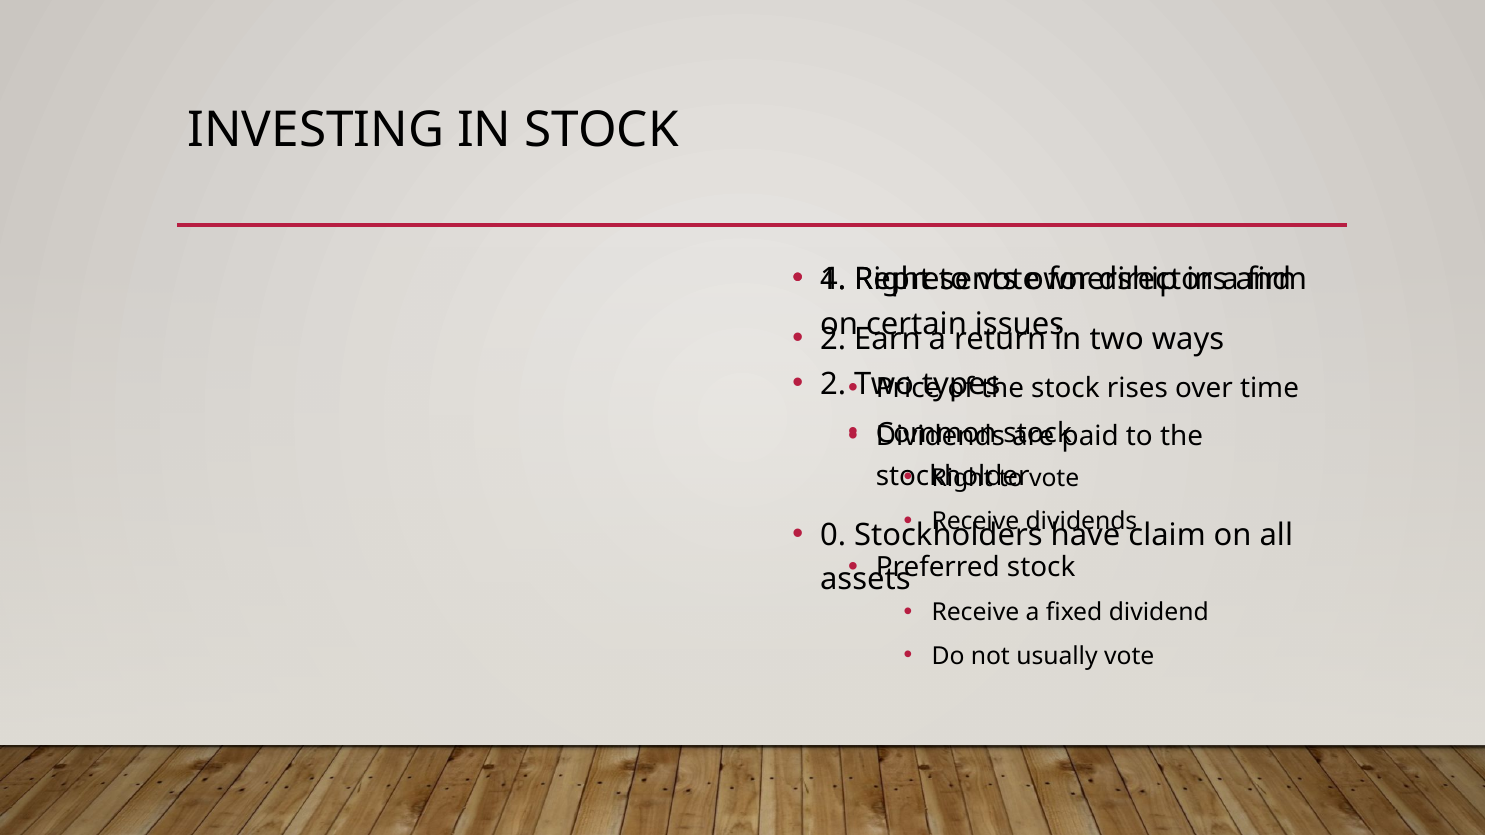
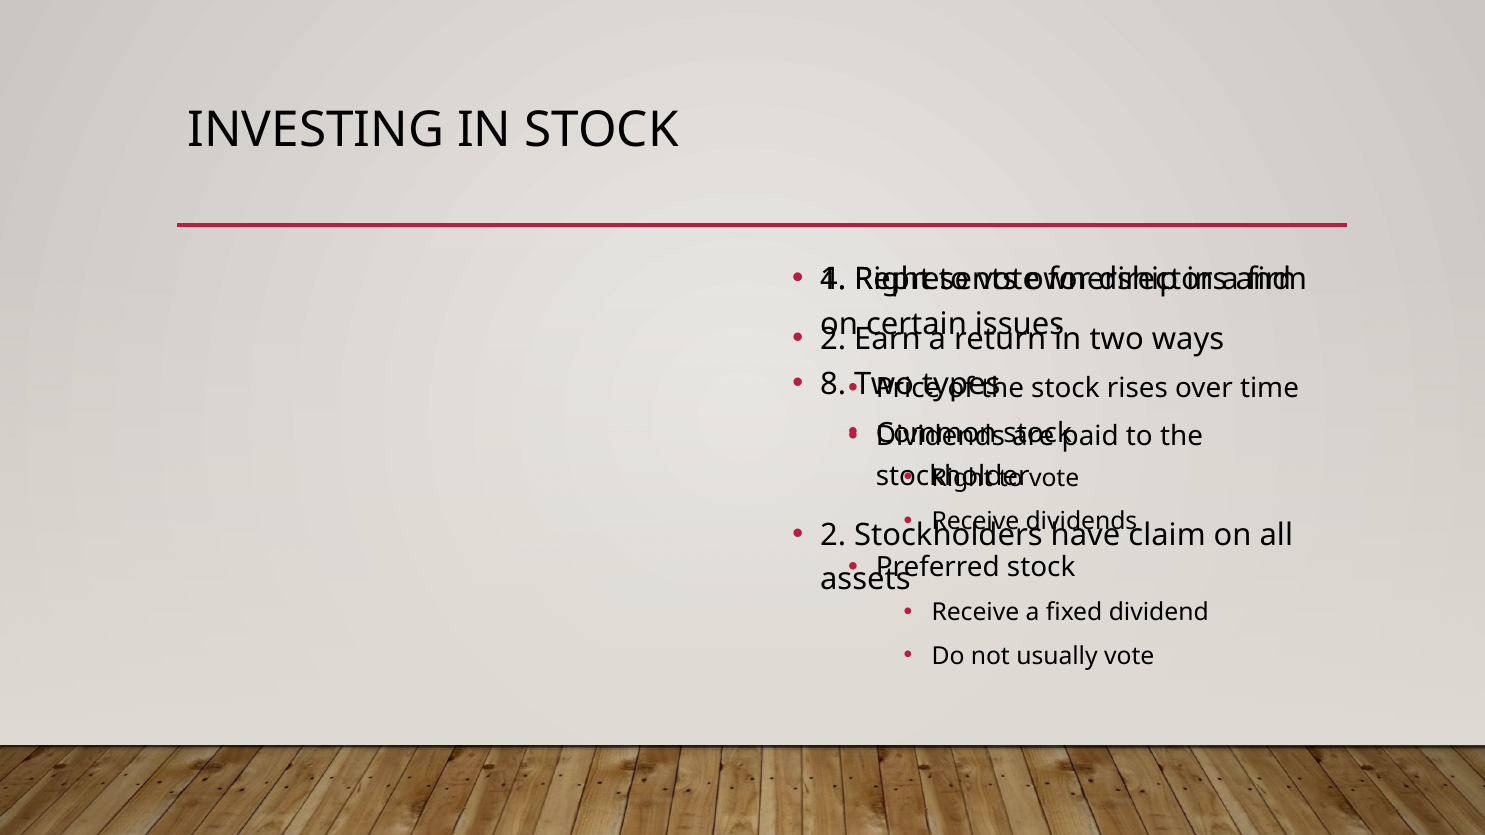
2 at (833, 384): 2 -> 8
0 at (833, 535): 0 -> 2
